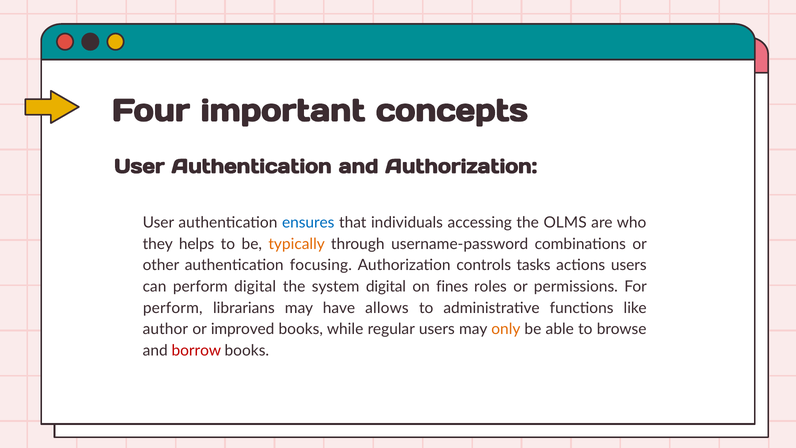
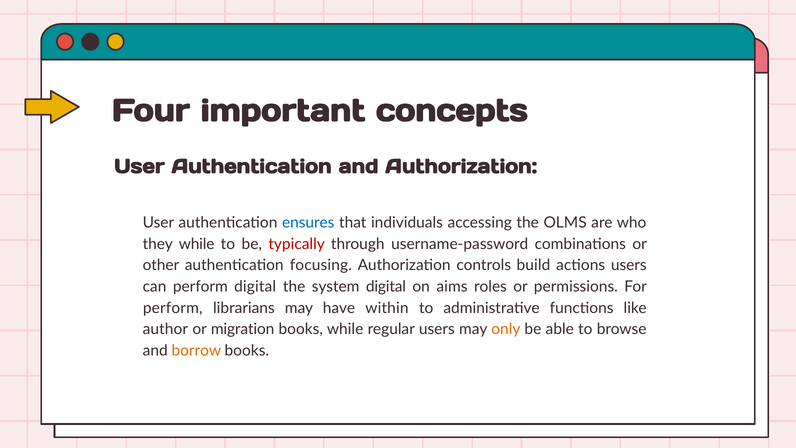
they helps: helps -> while
typically colour: orange -> red
tasks: tasks -> build
fines: fines -> aims
allows: allows -> within
improved: improved -> migration
borrow colour: red -> orange
